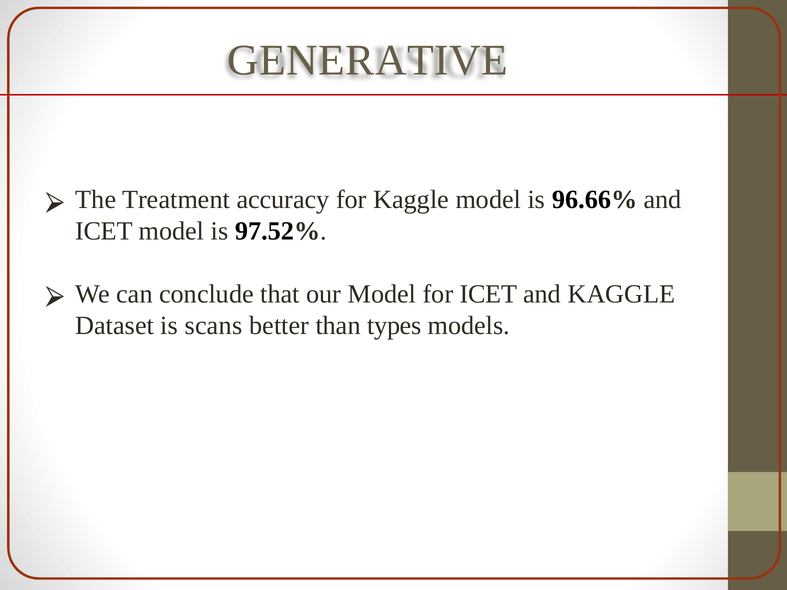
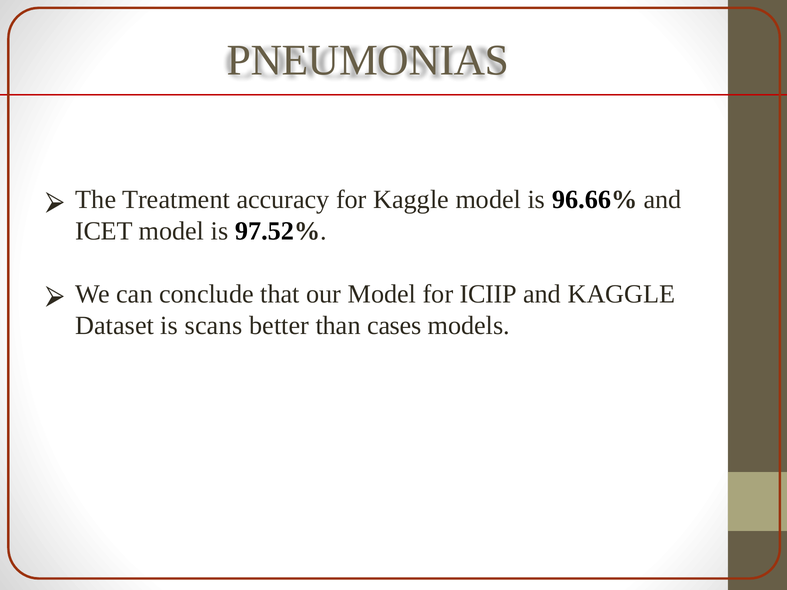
GENERATIVE: GENERATIVE -> PNEUMONIAS
for ICET: ICET -> ICIIP
types: types -> cases
